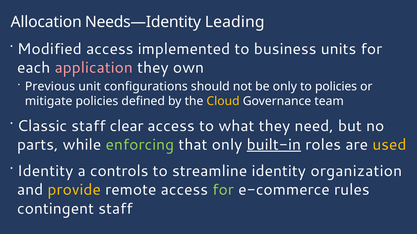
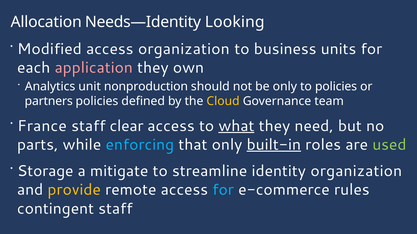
Leading: Leading -> Looking
access implemented: implemented -> organization
Previous: Previous -> Analytics
configurations: configurations -> nonproduction
mitigate: mitigate -> partners
Classic: Classic -> France
what underline: none -> present
enforcing colour: light green -> light blue
used colour: yellow -> light green
Identity at (45, 172): Identity -> Storage
controls: controls -> mitigate
for at (223, 190) colour: light green -> light blue
